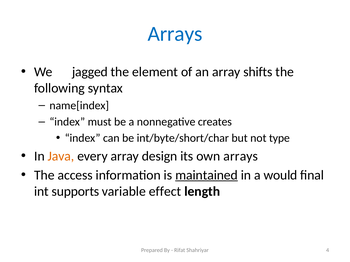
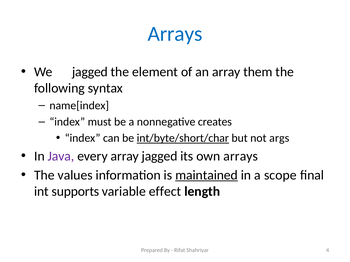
shifts: shifts -> them
int/byte/short/char underline: none -> present
type: type -> args
Java colour: orange -> purple
array design: design -> jagged
access: access -> values
would: would -> scope
